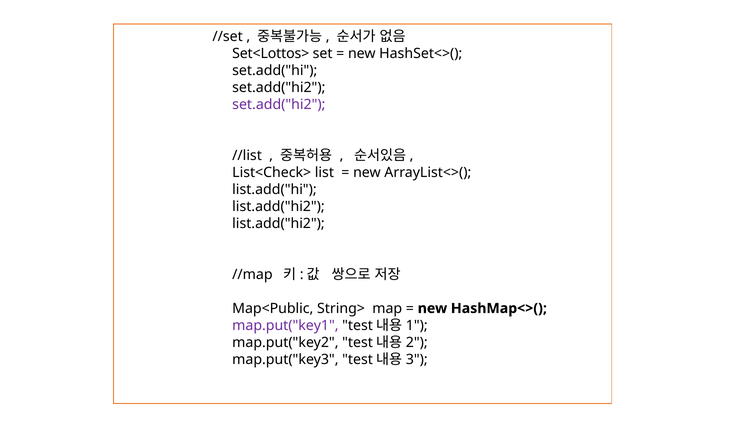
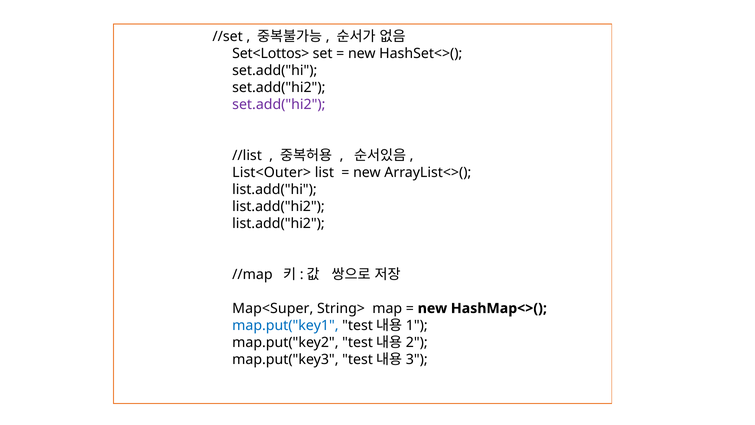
List<Check>: List<Check> -> List<Outer>
Map<Public: Map<Public -> Map<Super
map.put("key1 colour: purple -> blue
